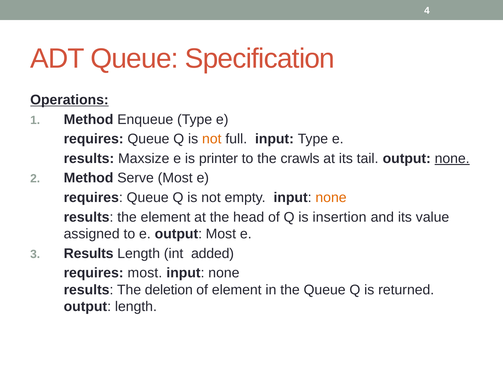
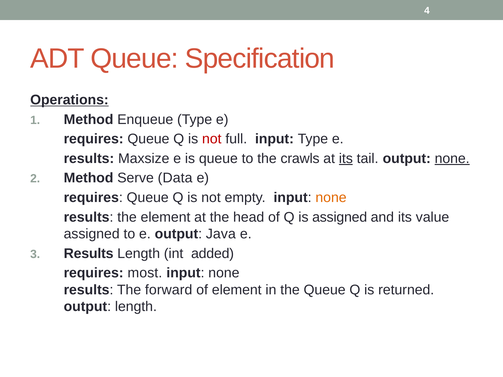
not at (212, 139) colour: orange -> red
is printer: printer -> queue
its at (346, 159) underline: none -> present
Serve Most: Most -> Data
is insertion: insertion -> assigned
output Most: Most -> Java
deletion: deletion -> forward
